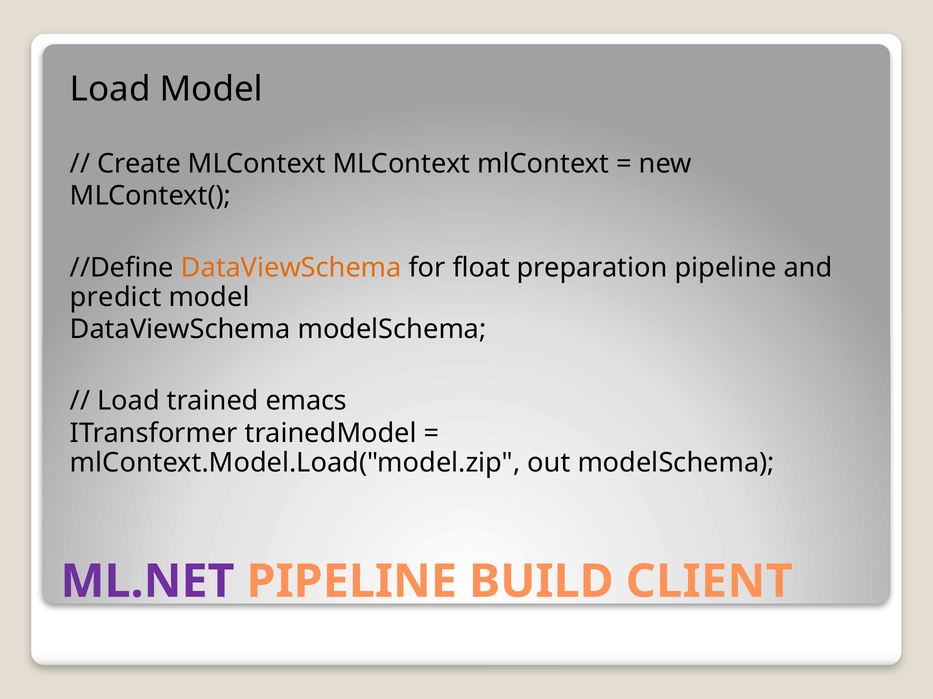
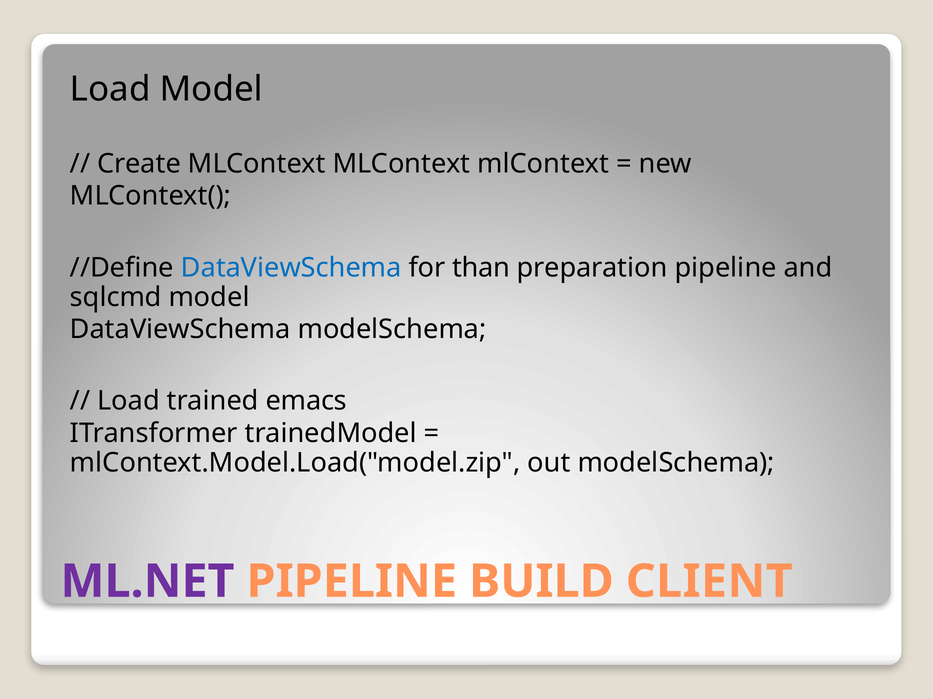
DataViewSchema at (291, 268) colour: orange -> blue
float: float -> than
predict: predict -> sqlcmd
